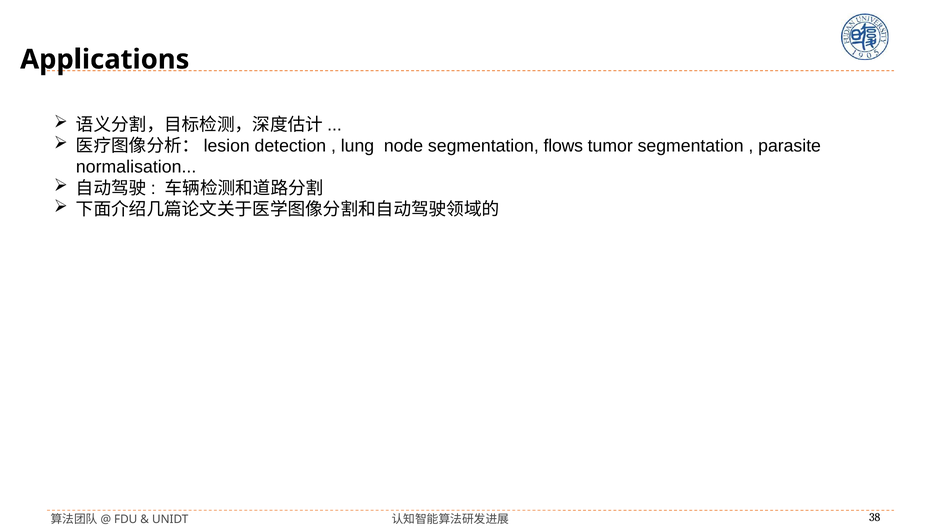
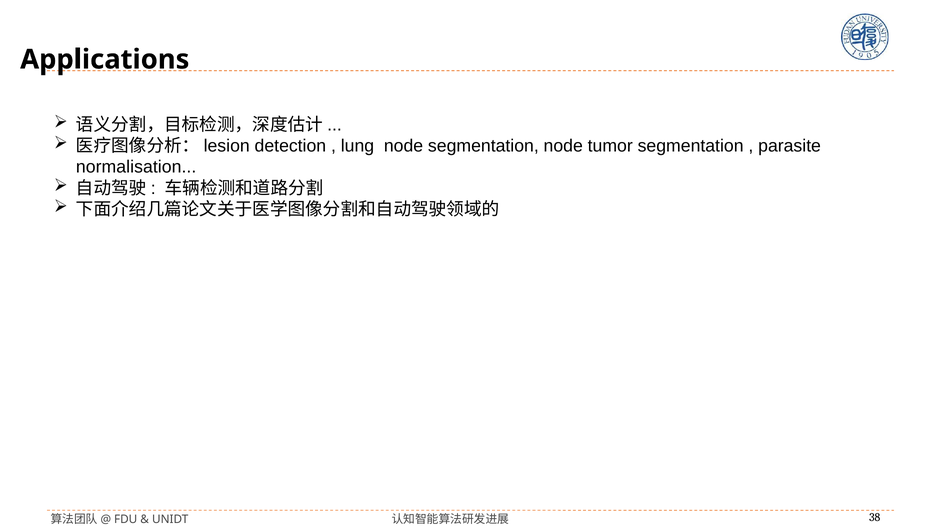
segmentation flows: flows -> node
